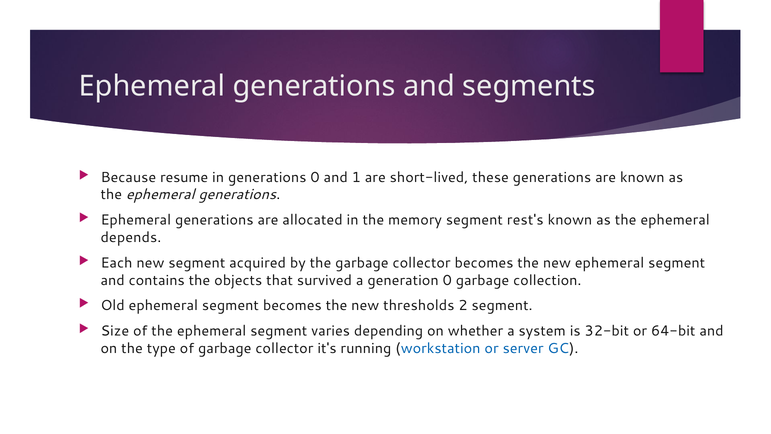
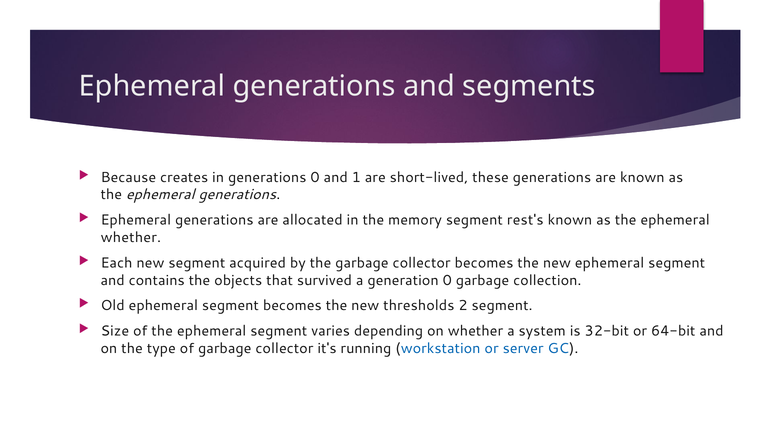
resume: resume -> creates
depends at (131, 237): depends -> whether
